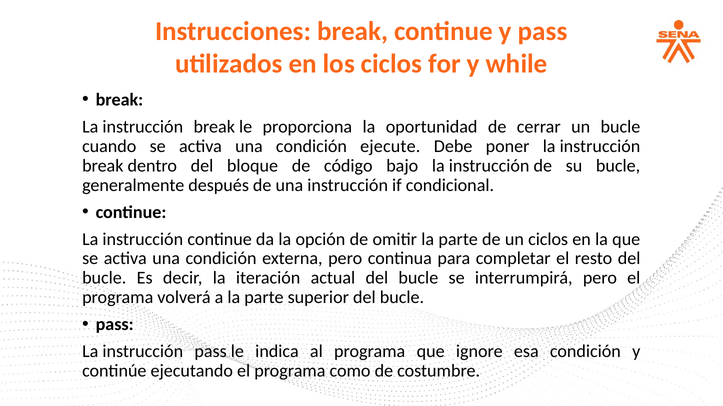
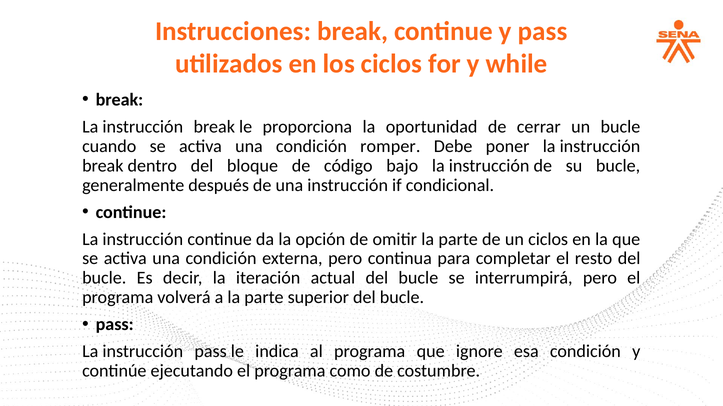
ejecute: ejecute -> romper
